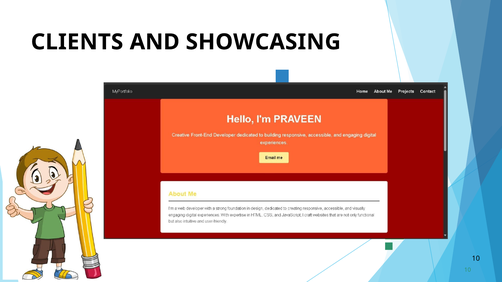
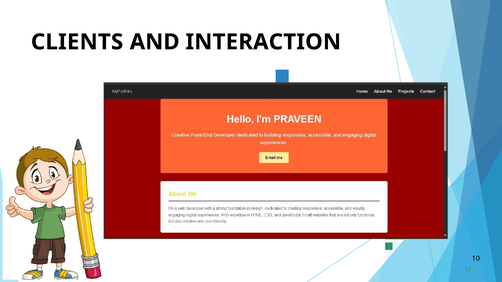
SHOWCASING: SHOWCASING -> INTERACTION
